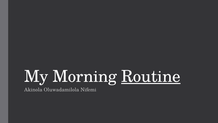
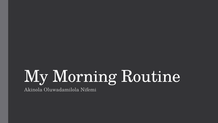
Routine underline: present -> none
